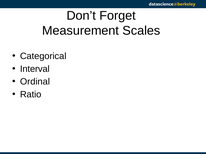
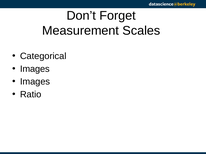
Interval at (35, 69): Interval -> Images
Ordinal at (35, 82): Ordinal -> Images
